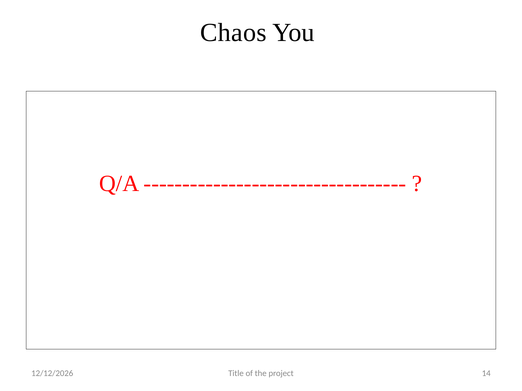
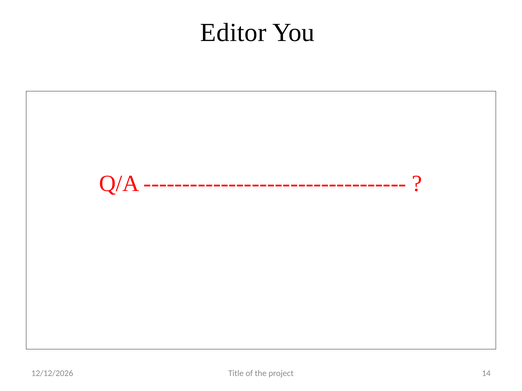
Chaos: Chaos -> Editor
